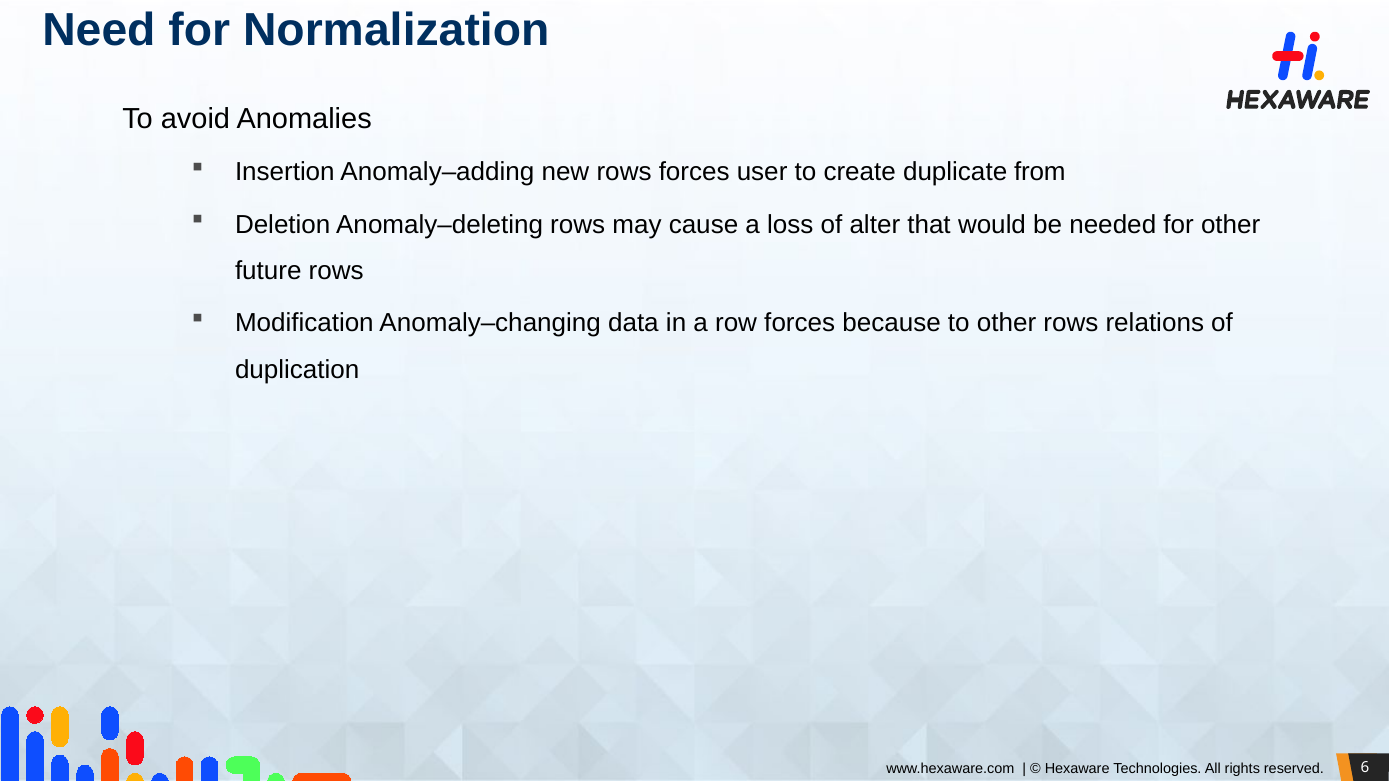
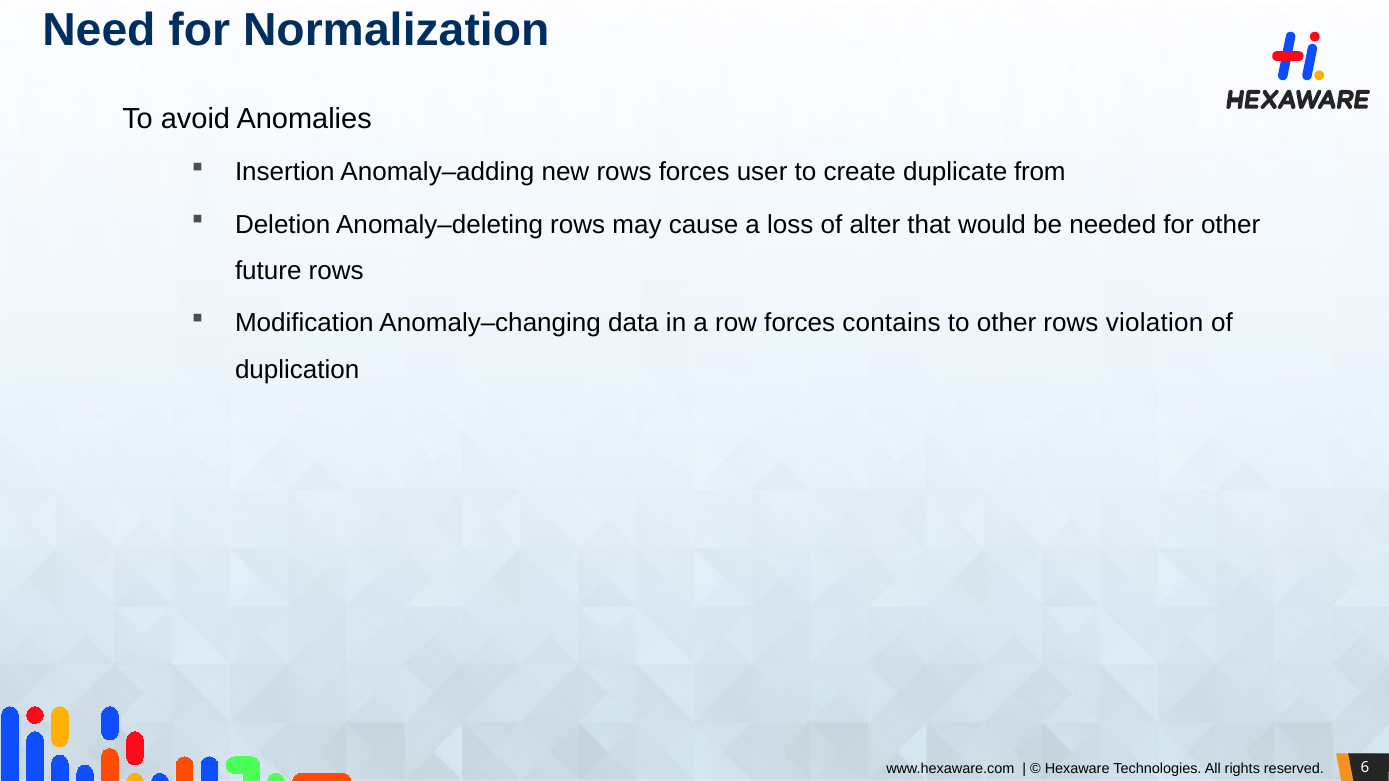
because: because -> contains
relations: relations -> violation
